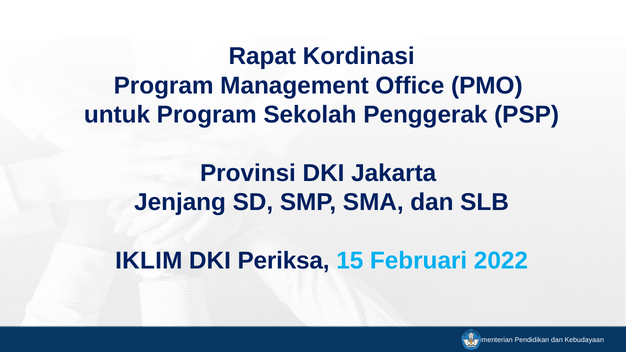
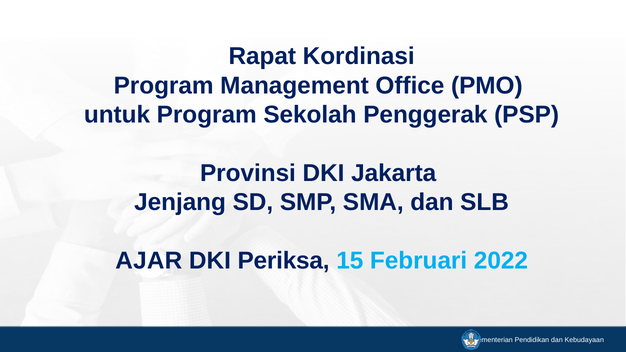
IKLIM: IKLIM -> AJAR
